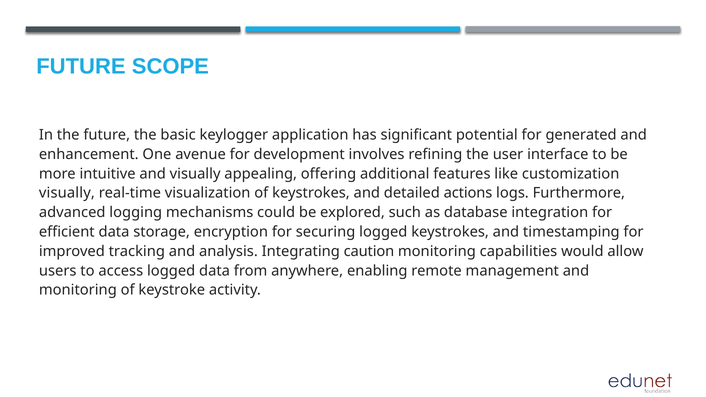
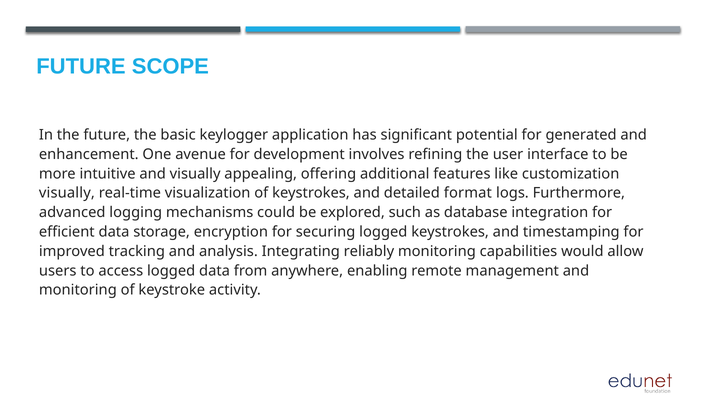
actions: actions -> format
caution: caution -> reliably
